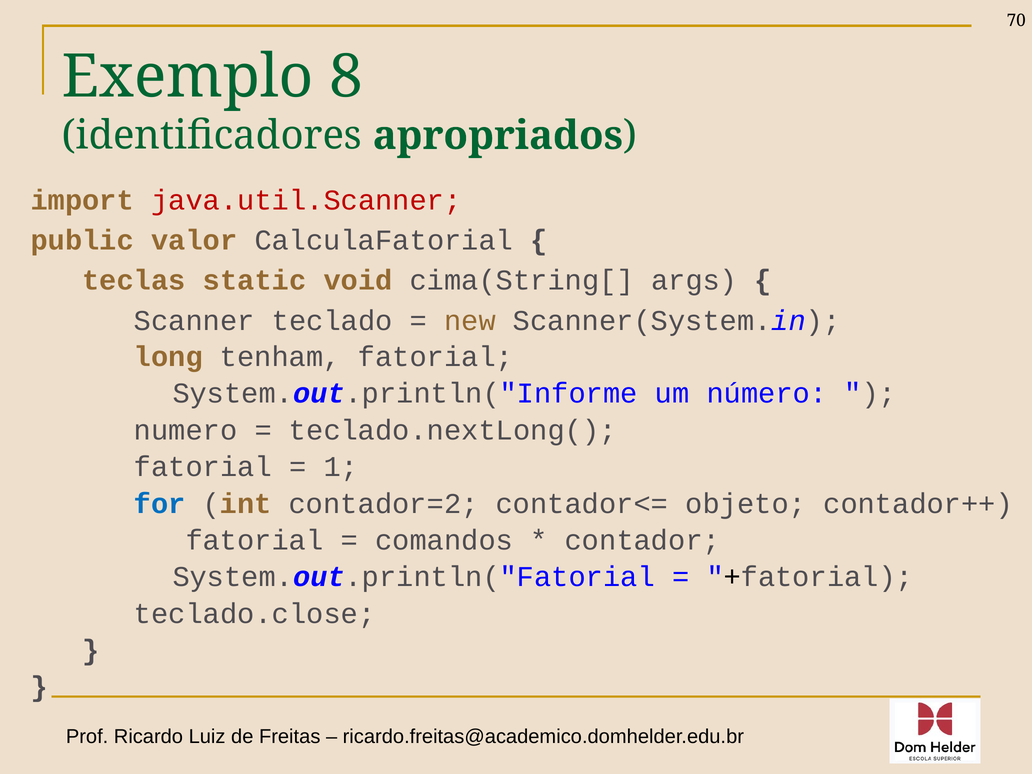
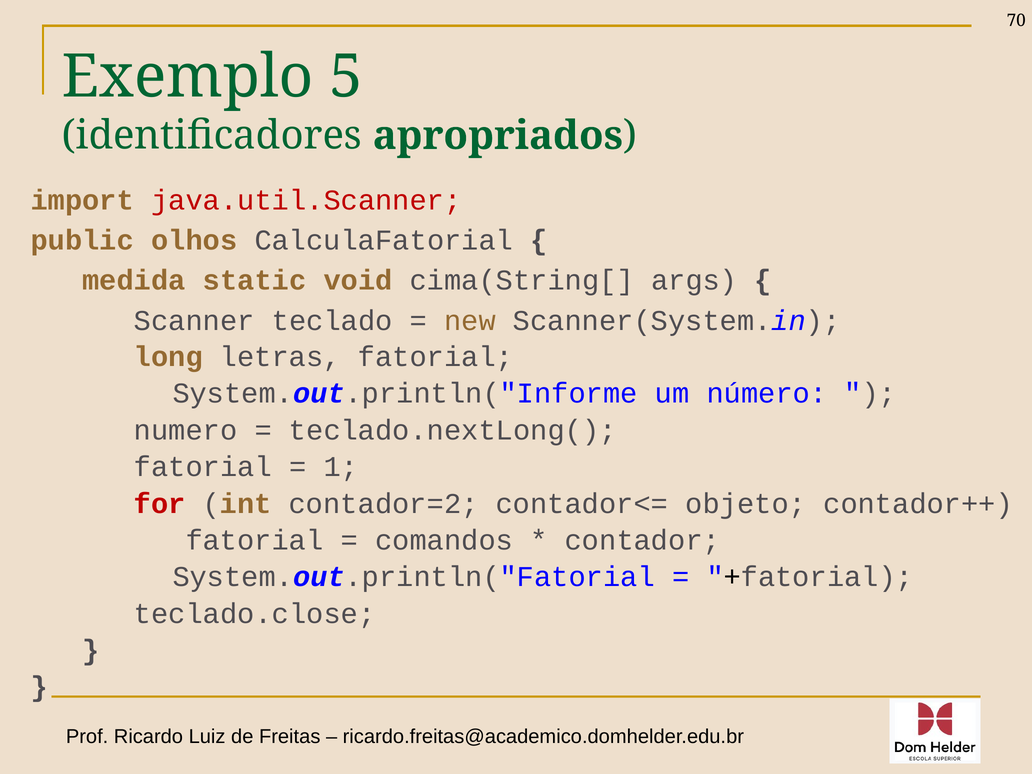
8: 8 -> 5
valor: valor -> olhos
teclas: teclas -> medida
tenham: tenham -> letras
for colour: blue -> red
